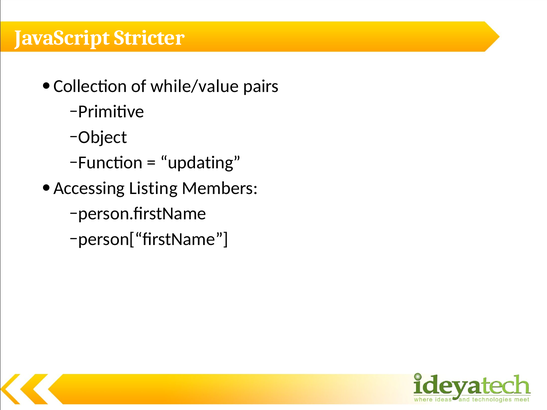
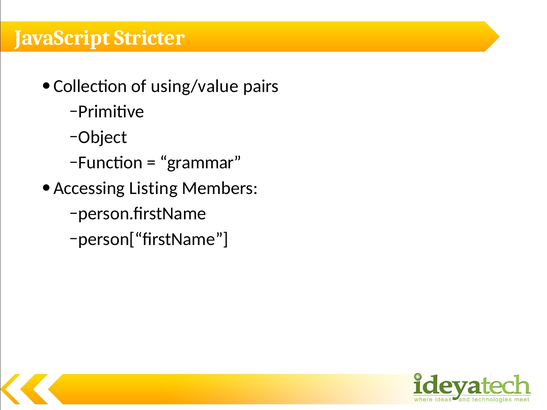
while/value: while/value -> using/value
updating: updating -> grammar
